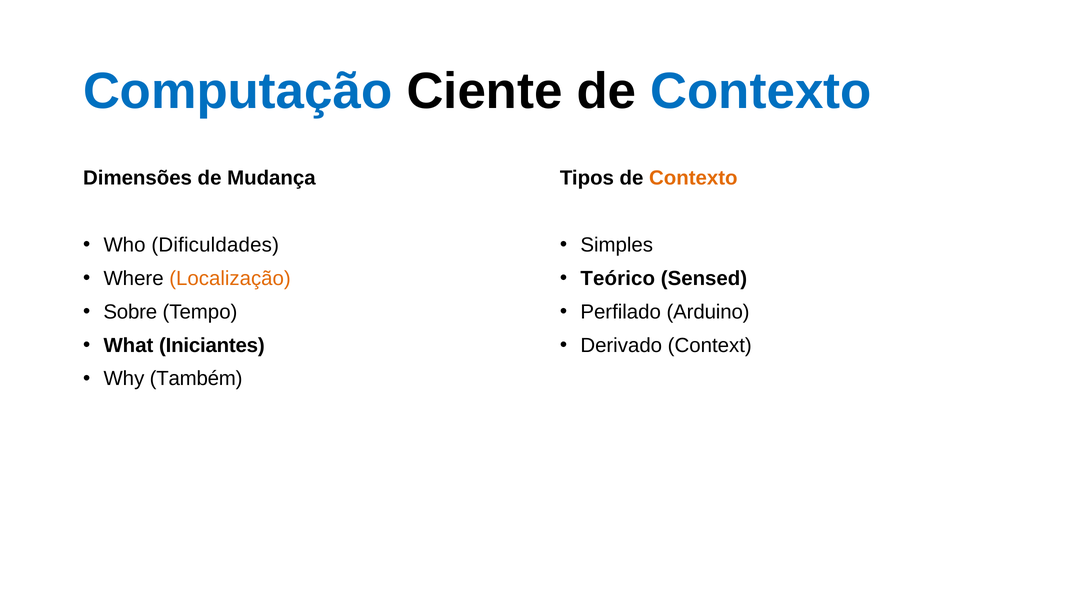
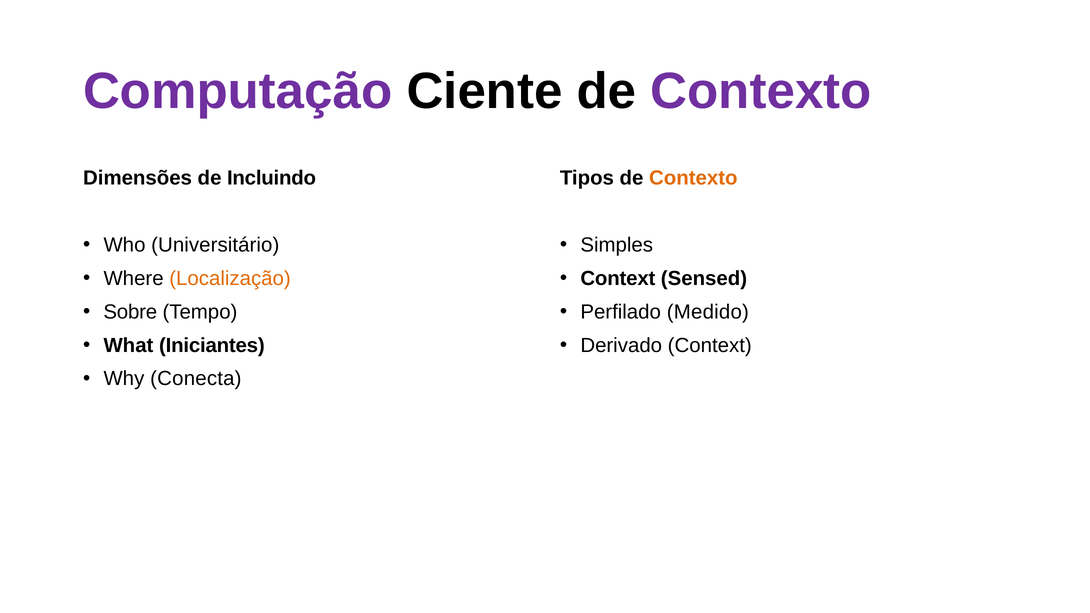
Computação colour: blue -> purple
Contexto at (761, 92) colour: blue -> purple
Mudança: Mudança -> Incluindo
Dificuldades: Dificuldades -> Universitário
Teórico at (618, 279): Teórico -> Context
Arduino: Arduino -> Medido
Também: Também -> Conecta
